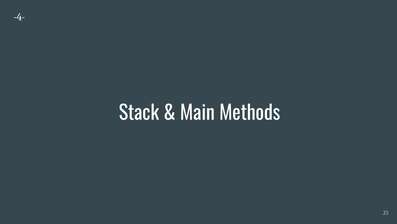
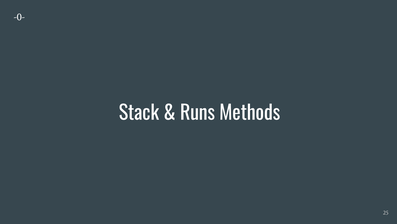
-4-: -4- -> -0-
Main: Main -> Runs
